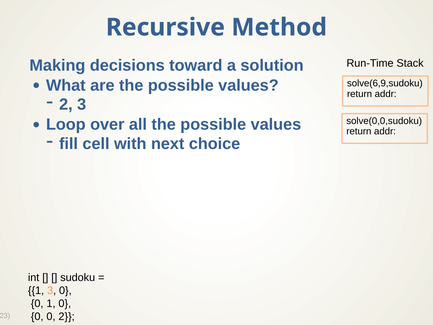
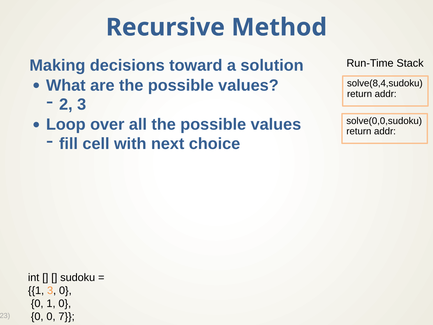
solve(6,9,sudoku: solve(6,9,sudoku -> solve(8,4,sudoku
0 2: 2 -> 7
